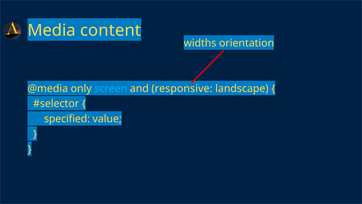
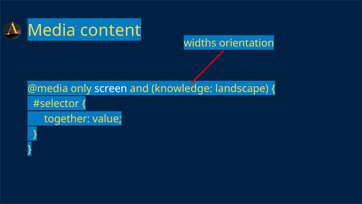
screen colour: light blue -> white
responsive: responsive -> knowledge
specified: specified -> together
